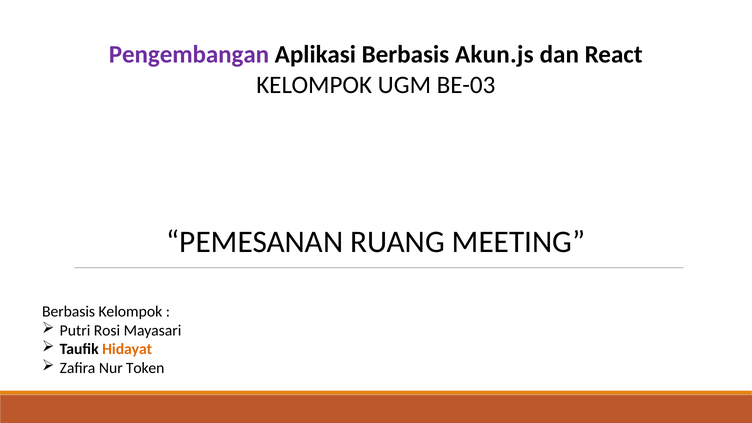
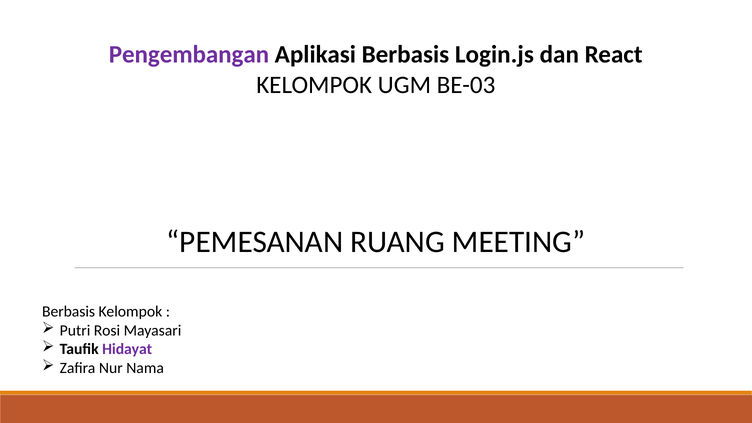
Akun.js: Akun.js -> Login.js
Hidayat colour: orange -> purple
Token: Token -> Nama
